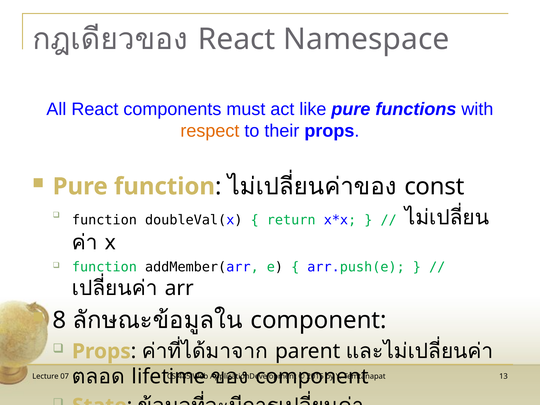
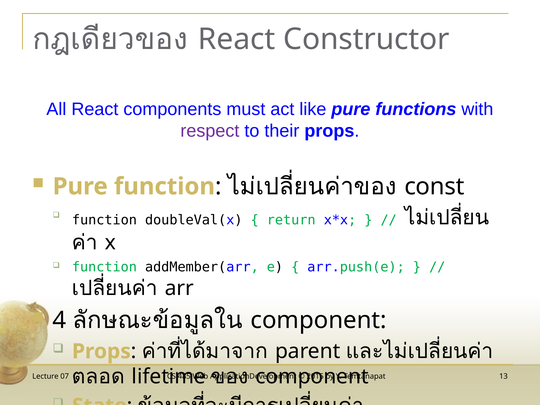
Namespace: Namespace -> Constructor
respect colour: orange -> purple
8: 8 -> 4
